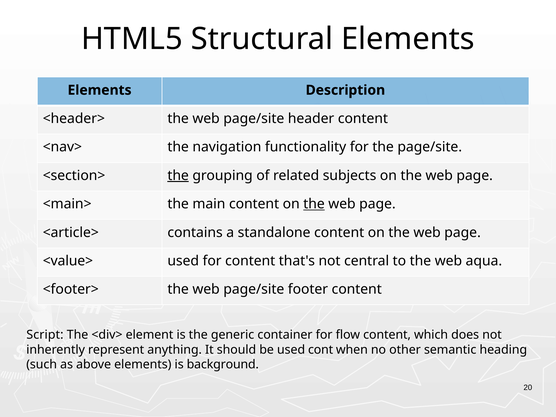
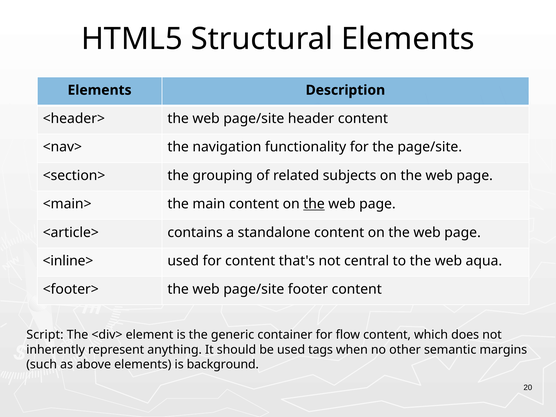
the at (178, 176) underline: present -> none
<value>: <value> -> <inline>
cont: cont -> tags
heading: heading -> margins
